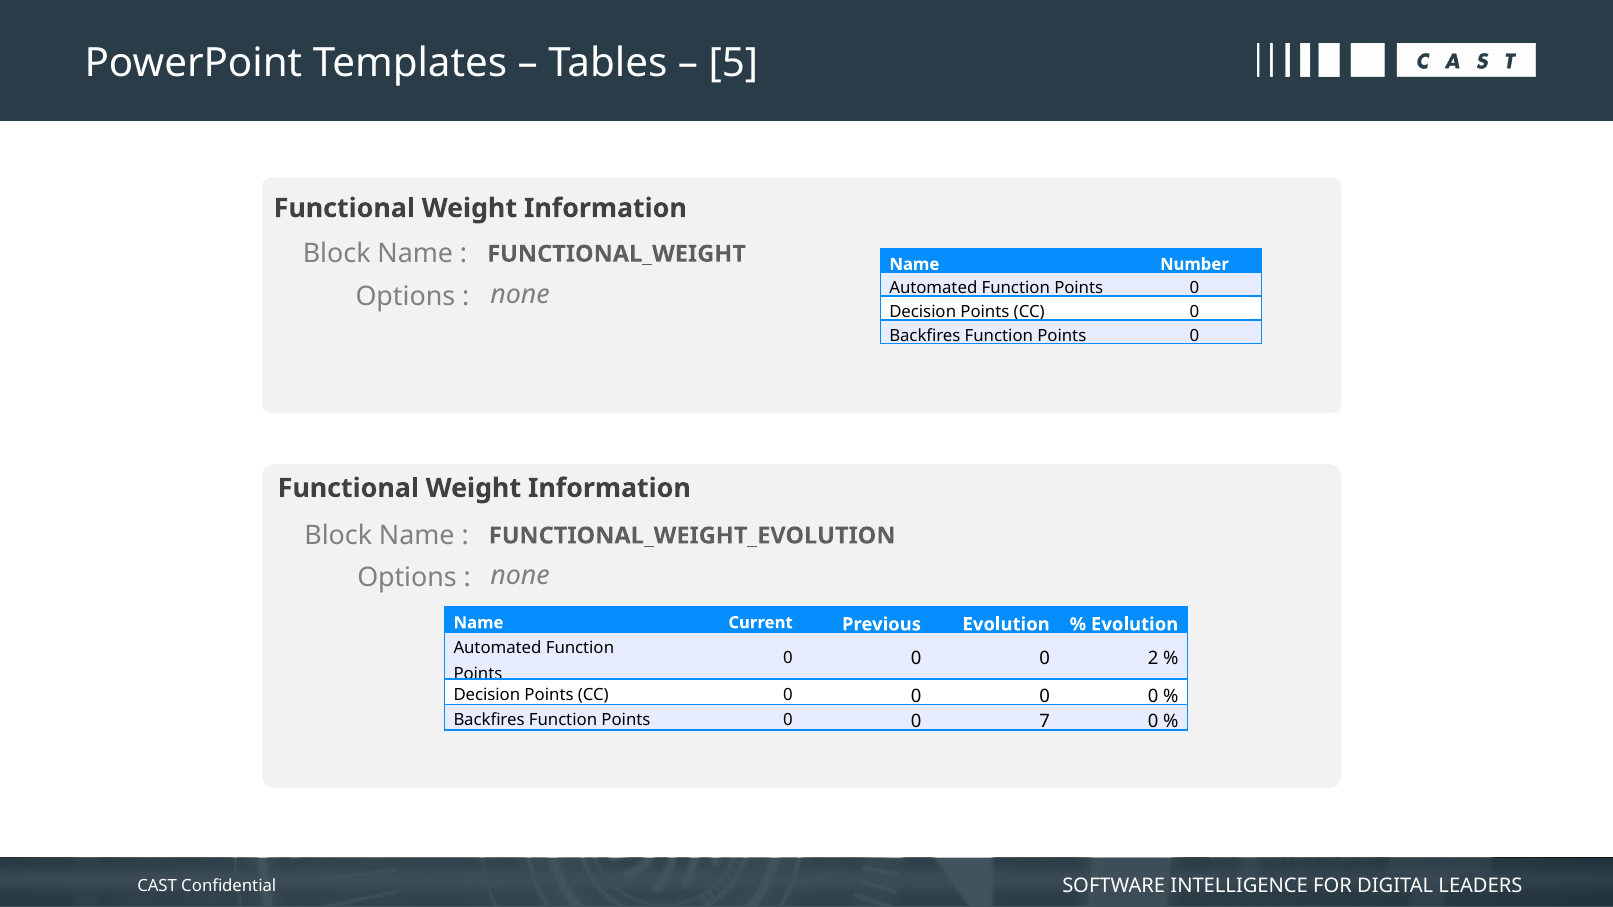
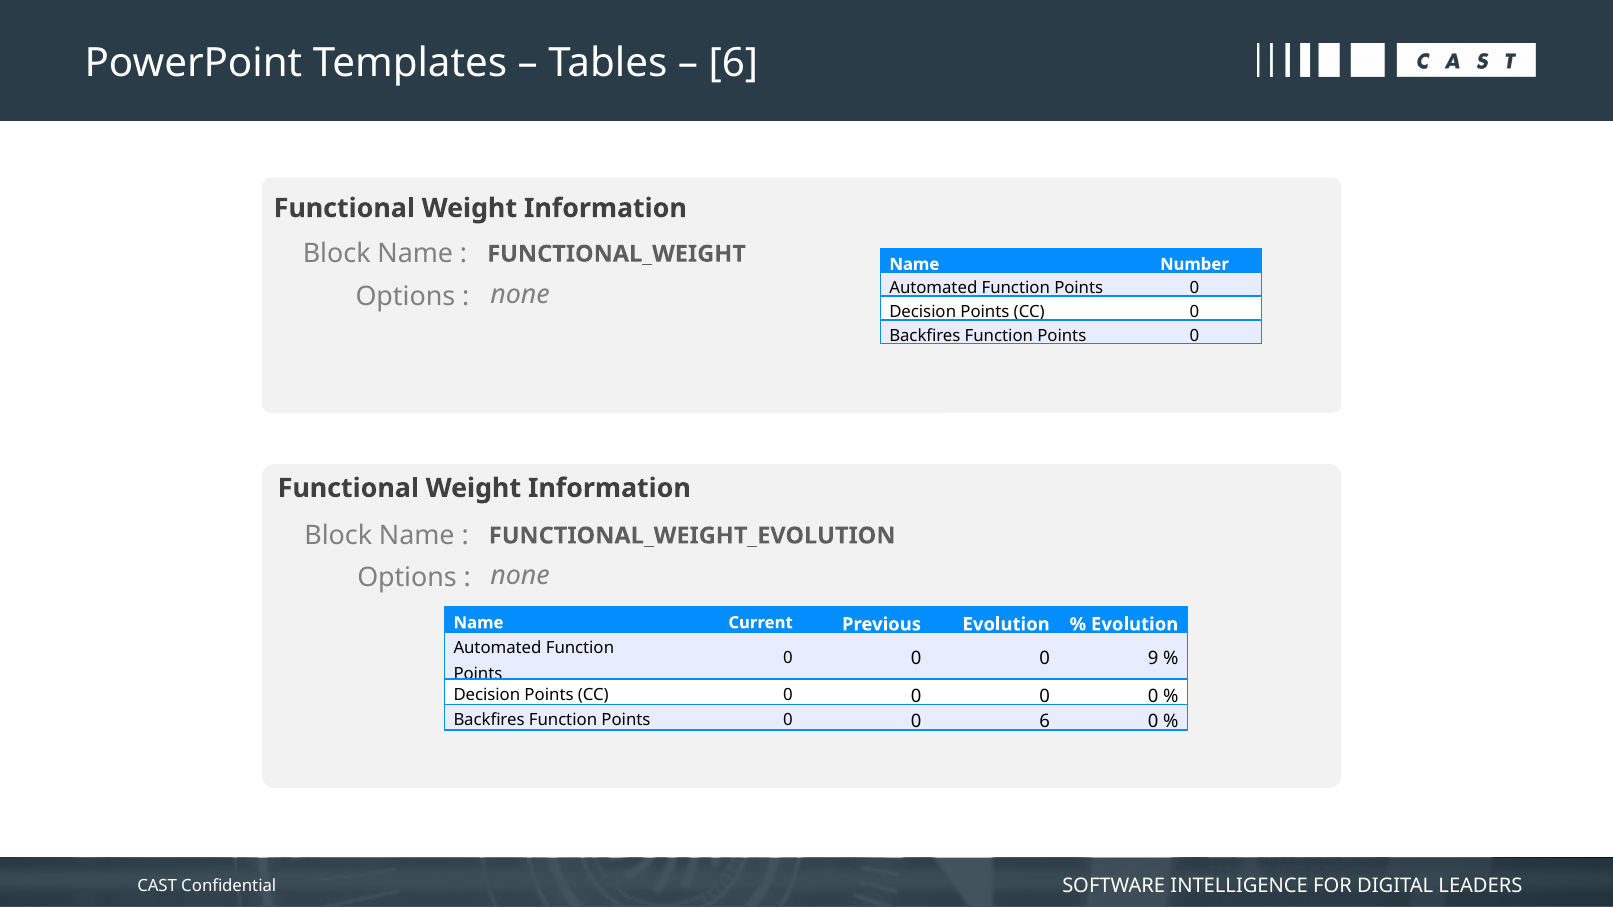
5 at (733, 63): 5 -> 6
2: 2 -> 9
0 7: 7 -> 6
